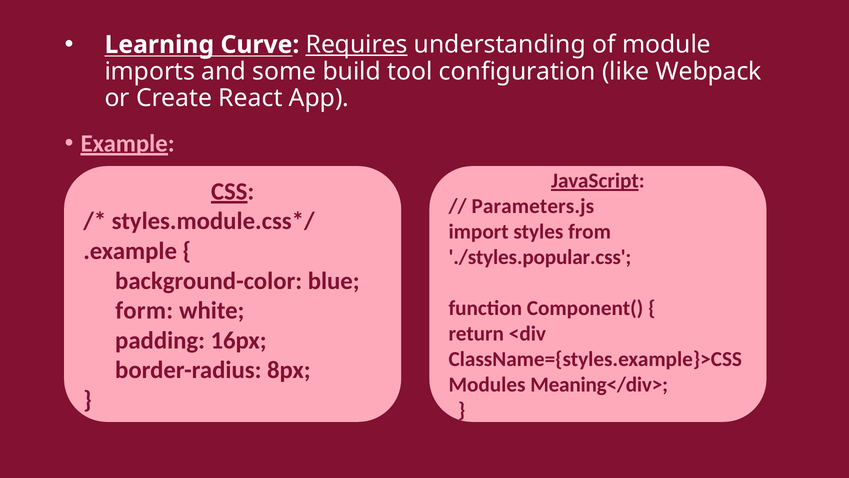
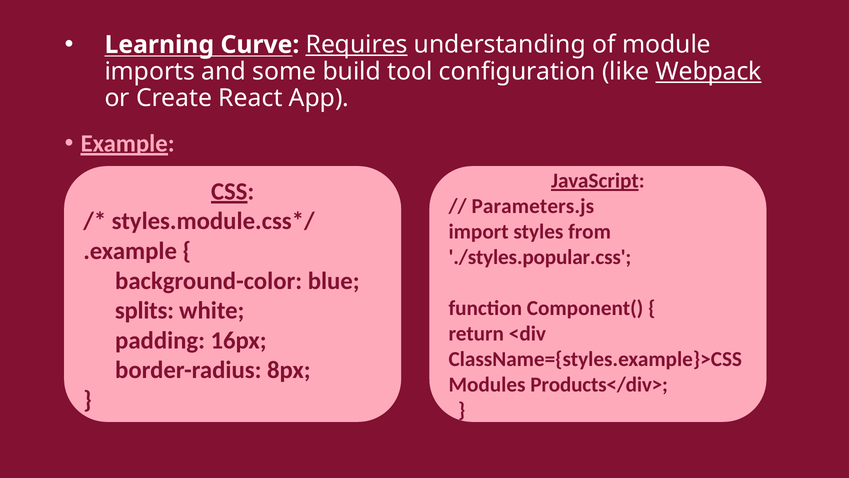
Webpack underline: none -> present
form: form -> splits
Meaning</div>: Meaning</div> -> Products</div>
